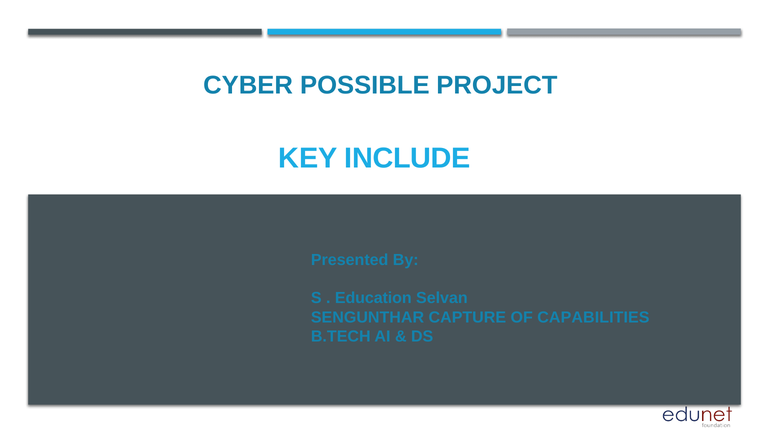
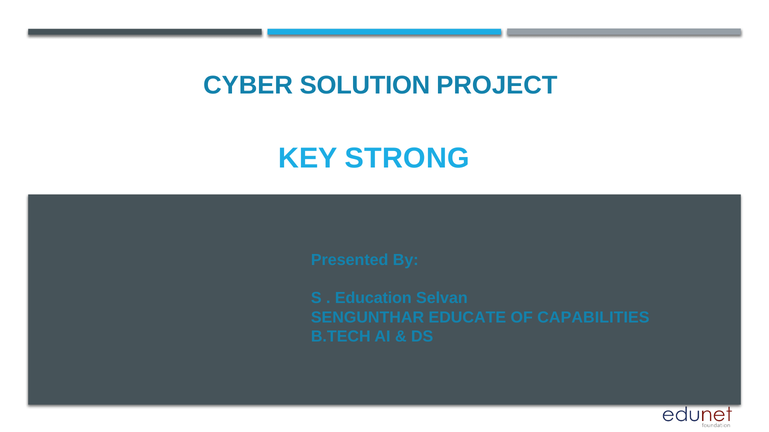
POSSIBLE: POSSIBLE -> SOLUTION
INCLUDE: INCLUDE -> STRONG
CAPTURE: CAPTURE -> EDUCATE
